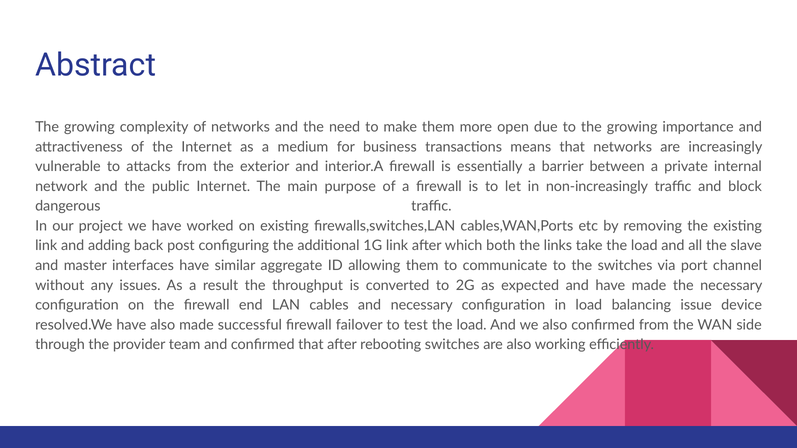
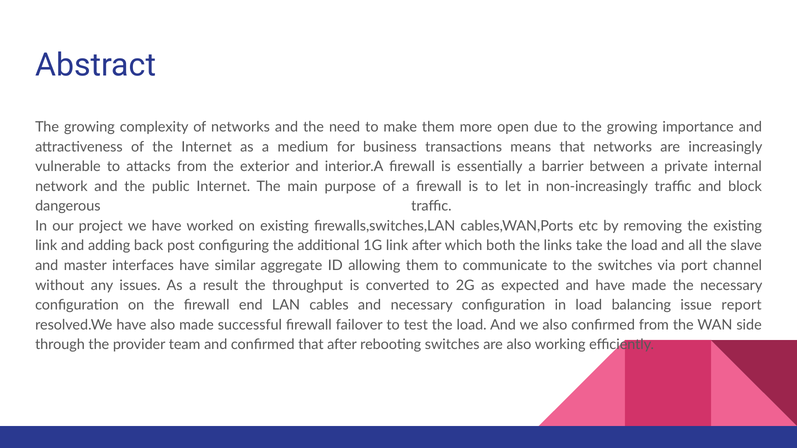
device: device -> report
